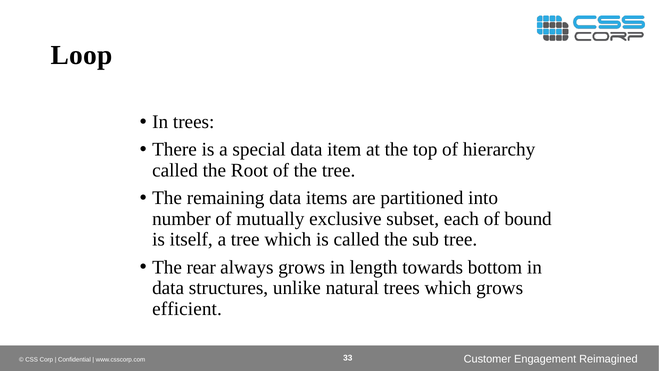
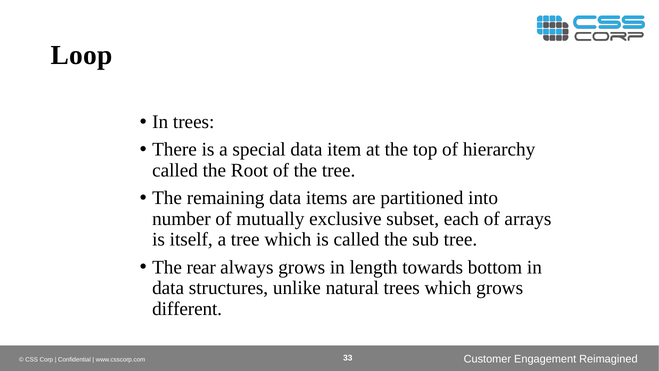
bound: bound -> arrays
efficient: efficient -> different
